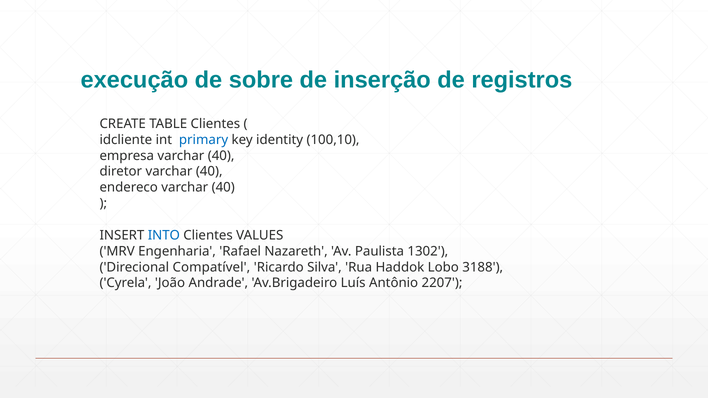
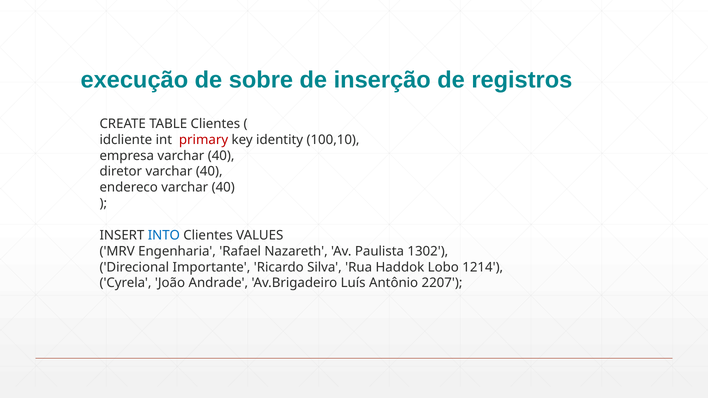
primary colour: blue -> red
Compatível: Compatível -> Importante
3188: 3188 -> 1214
